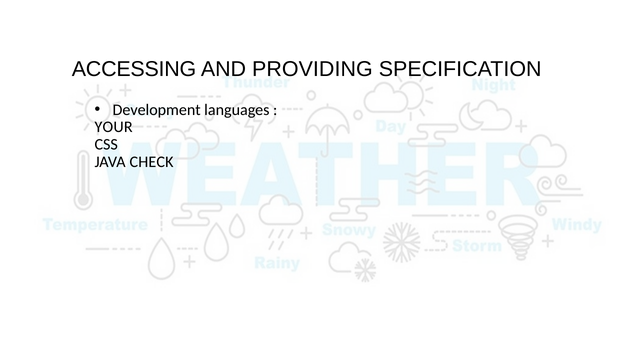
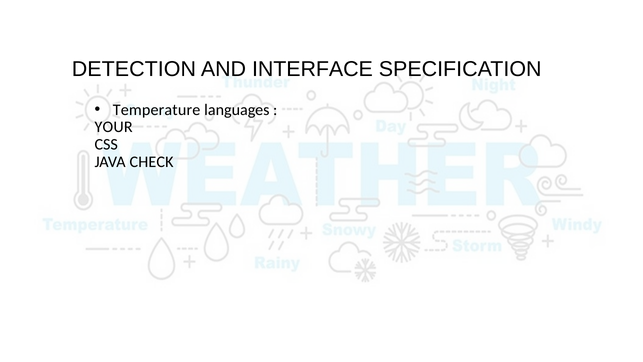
ACCESSING: ACCESSING -> DETECTION
PROVIDING: PROVIDING -> INTERFACE
Development: Development -> Temperature
